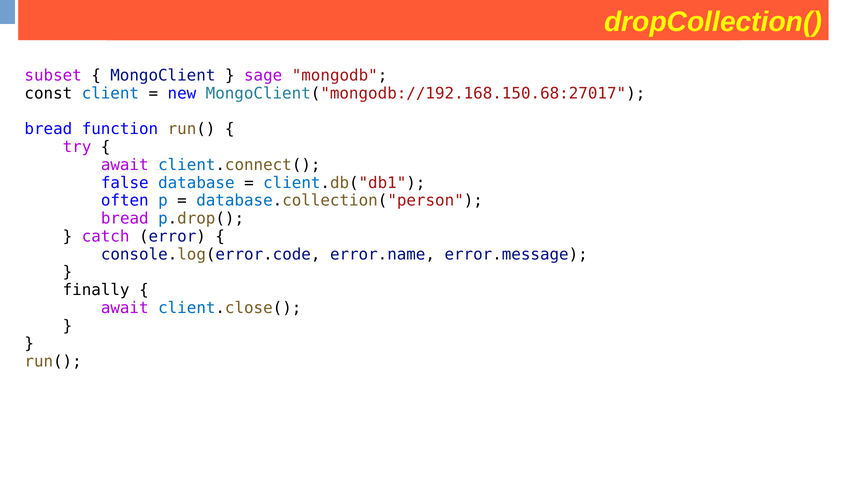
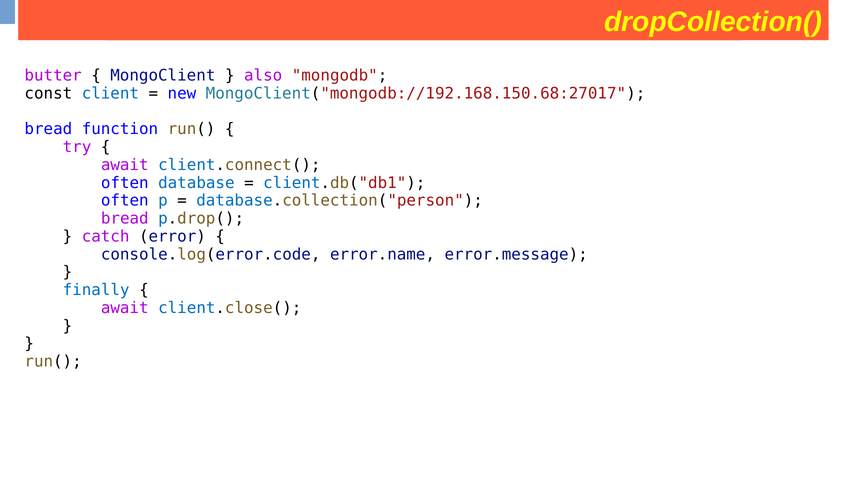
subset: subset -> butter
sage: sage -> also
false at (125, 183): false -> often
finally colour: black -> blue
